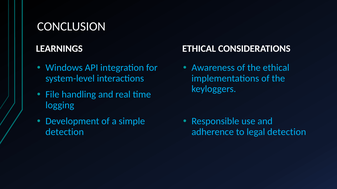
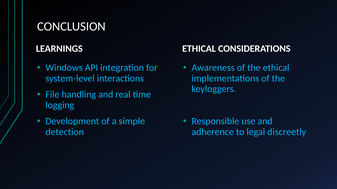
legal detection: detection -> discreetly
